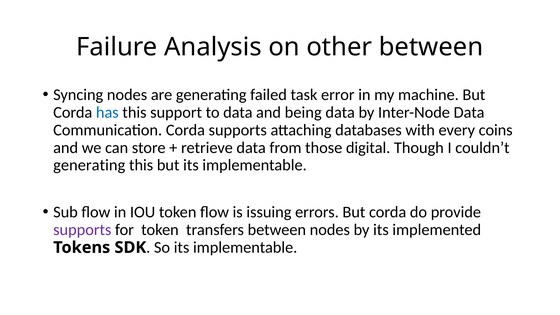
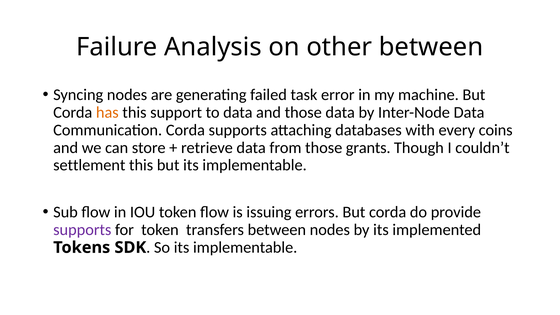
has colour: blue -> orange
and being: being -> those
digital: digital -> grants
generating at (89, 165): generating -> settlement
